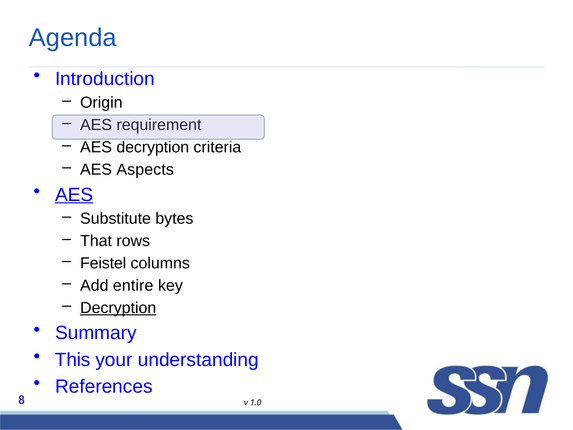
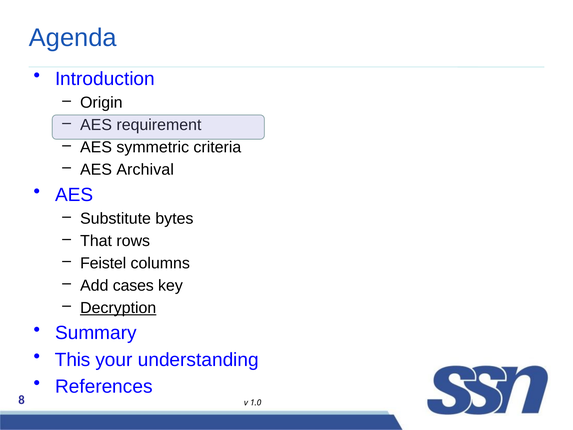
AES decryption: decryption -> symmetric
Aspects: Aspects -> Archival
AES at (74, 195) underline: present -> none
entire: entire -> cases
